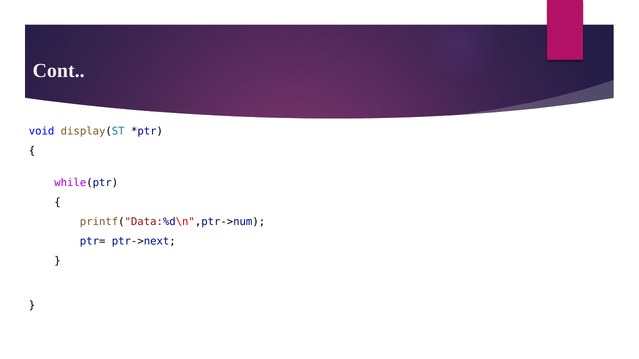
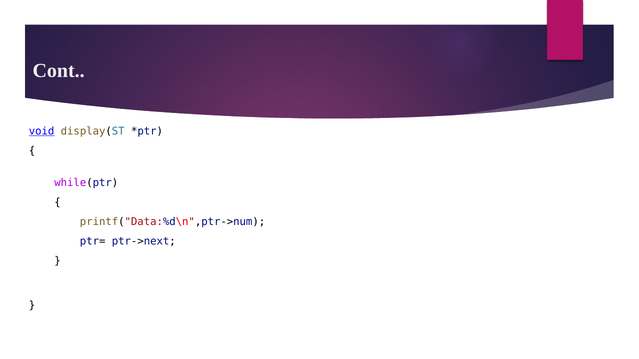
void underline: none -> present
